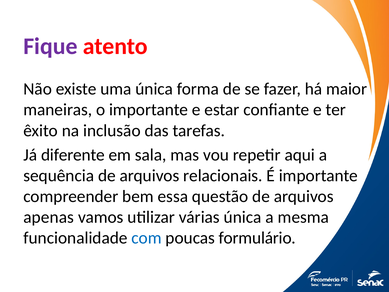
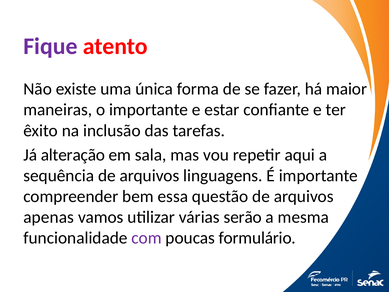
diferente: diferente -> alteração
relacionais: relacionais -> linguagens
várias única: única -> serão
com colour: blue -> purple
